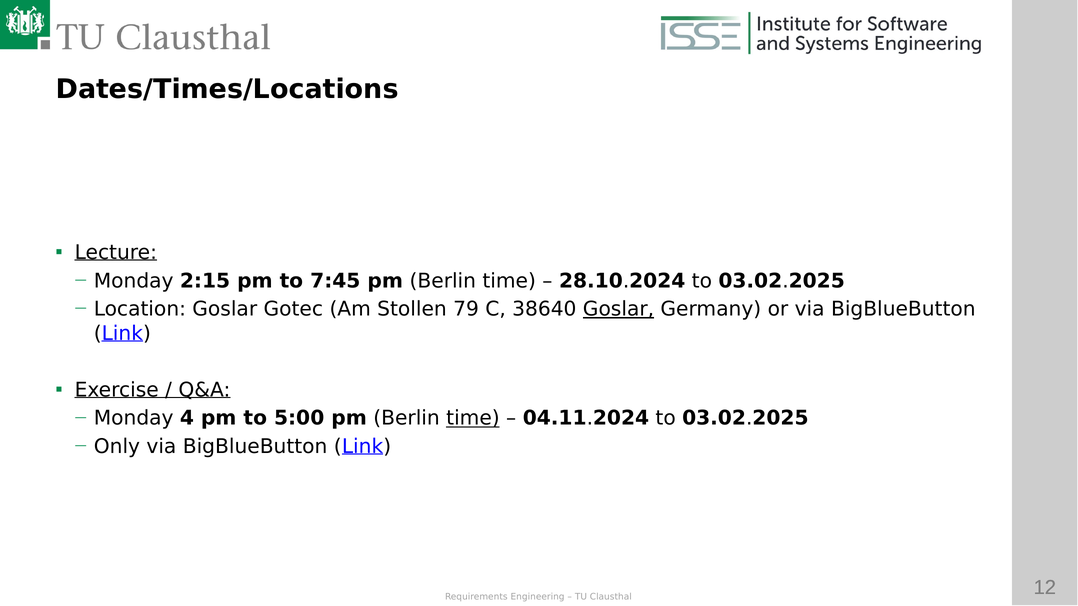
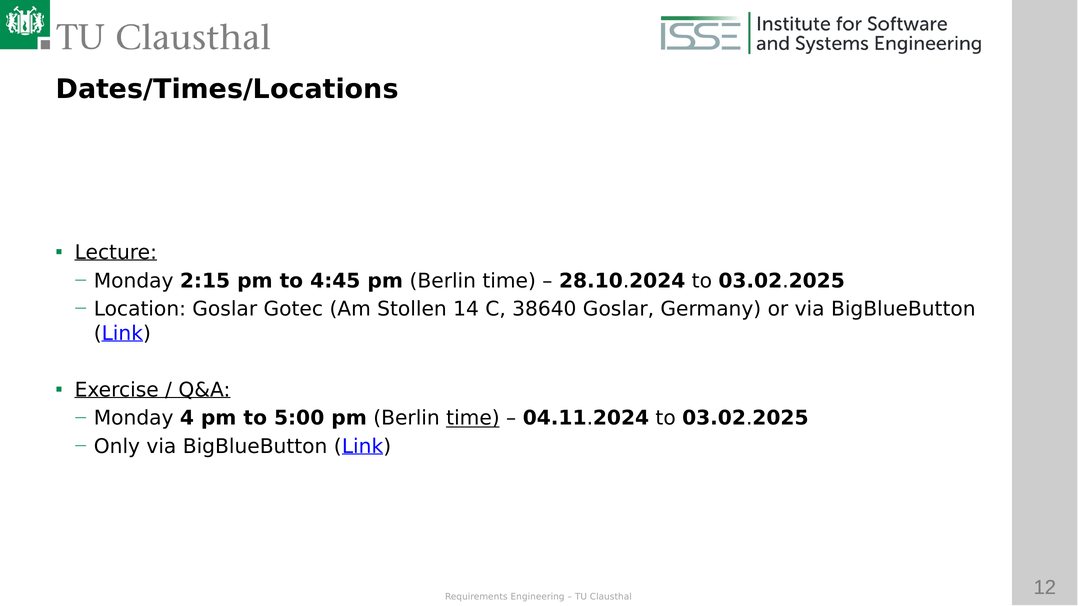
7:45: 7:45 -> 4:45
79: 79 -> 14
Goslar at (618, 309) underline: present -> none
